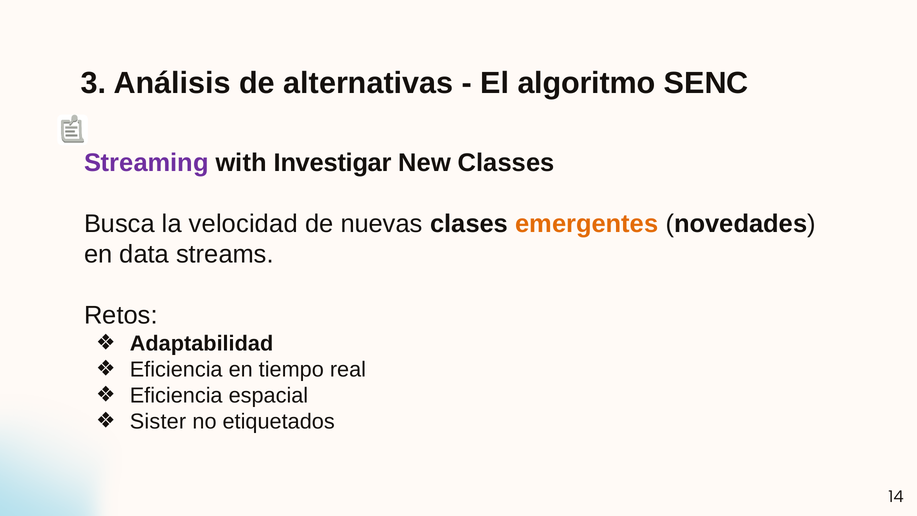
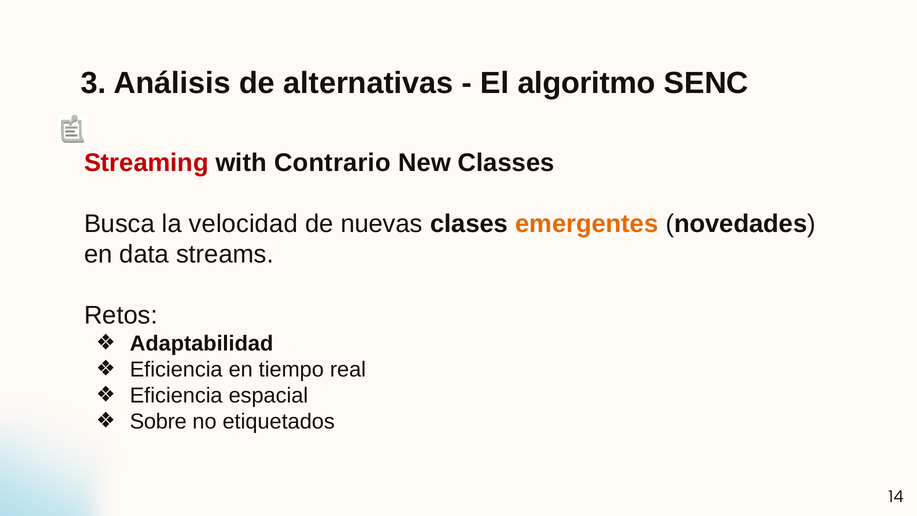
Streaming colour: purple -> red
Investigar: Investigar -> Contrario
Sister: Sister -> Sobre
